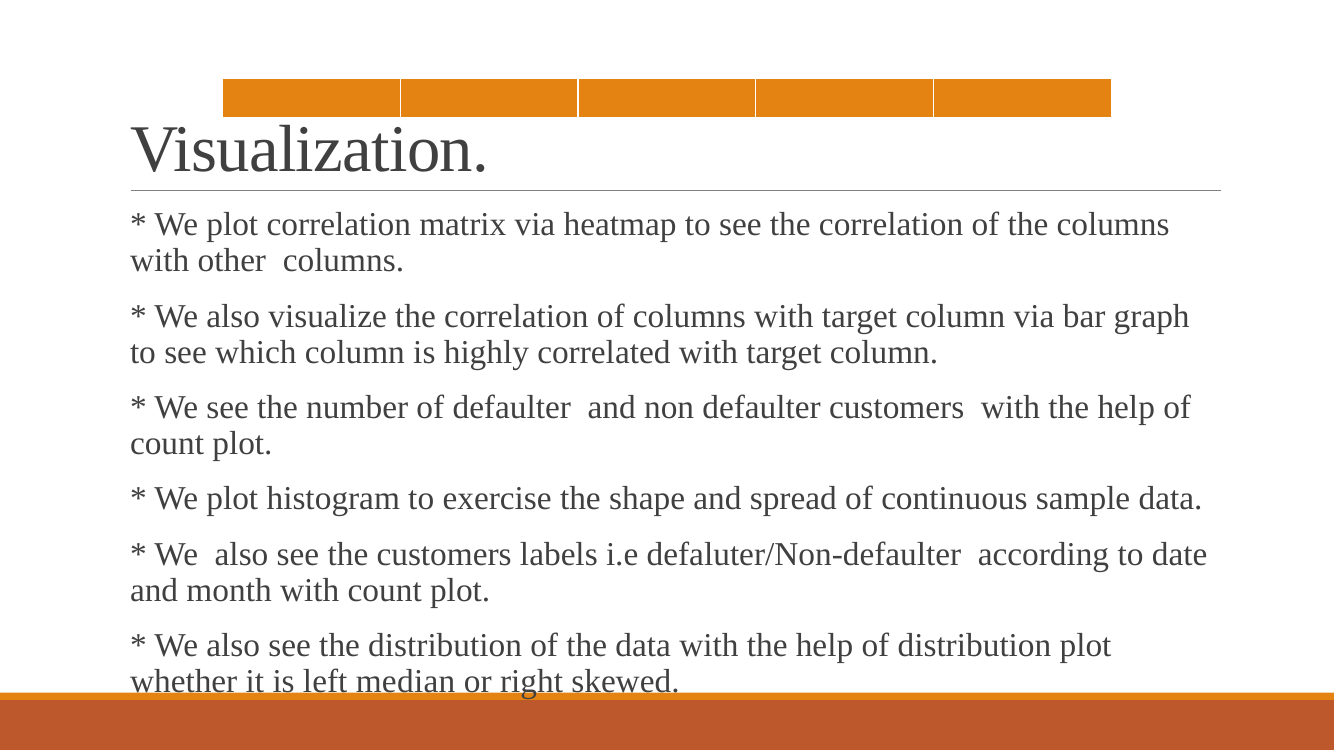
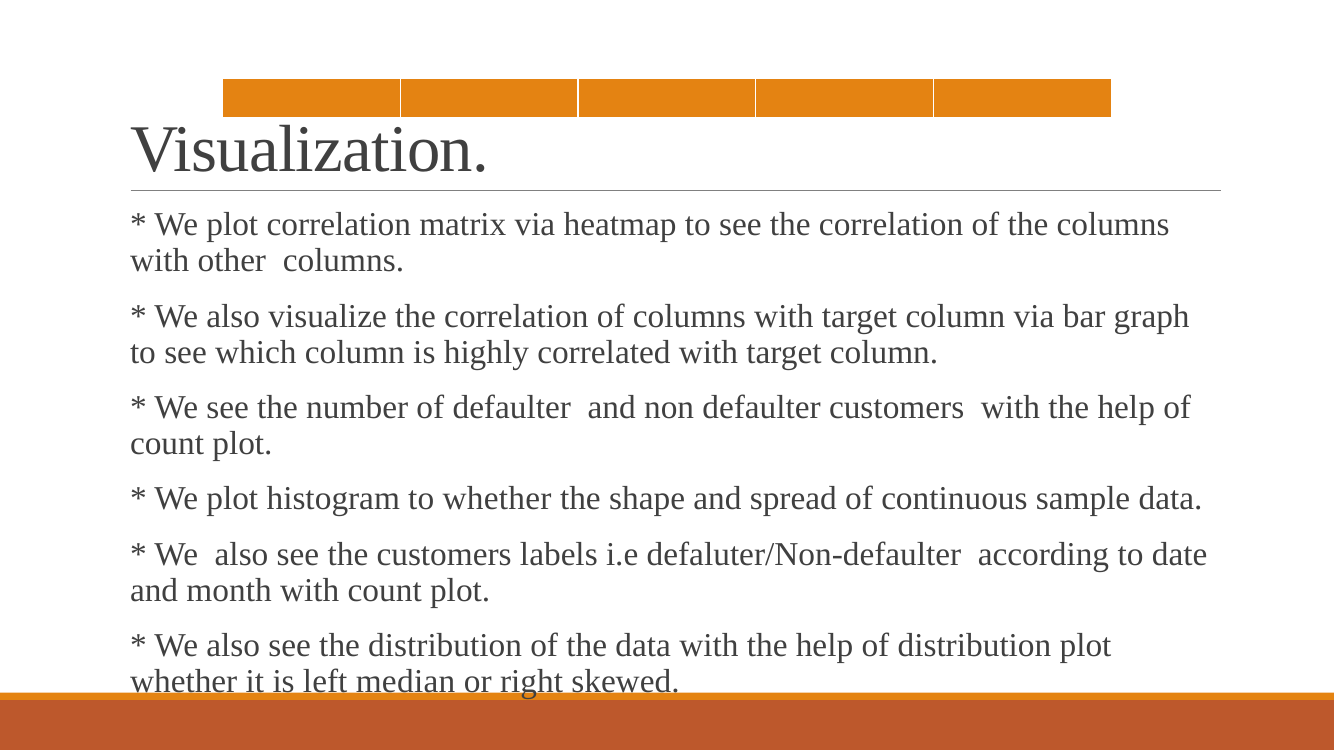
to exercise: exercise -> whether
